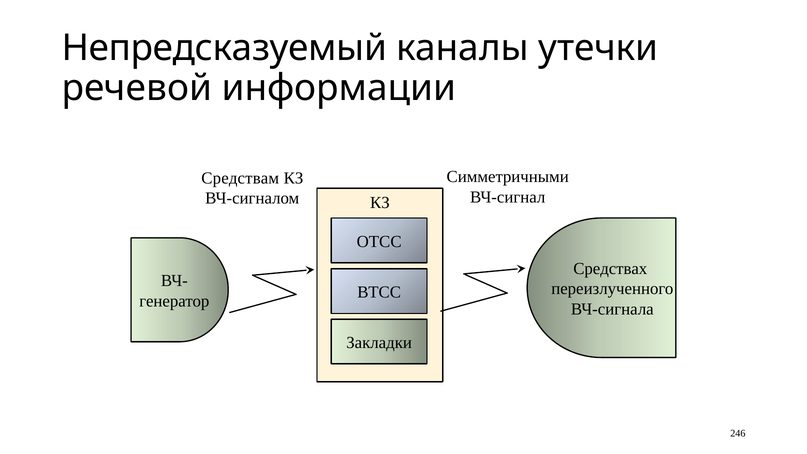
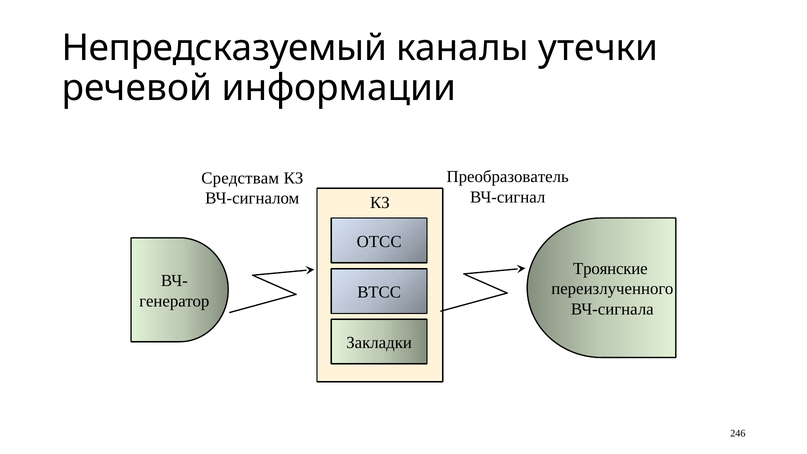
Симметричными: Симметричными -> Преобразователь
Средствах: Средствах -> Троянские
